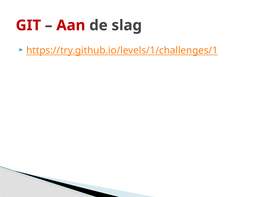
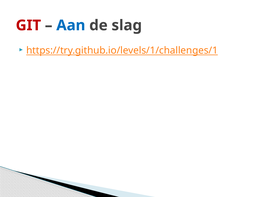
Aan colour: red -> blue
